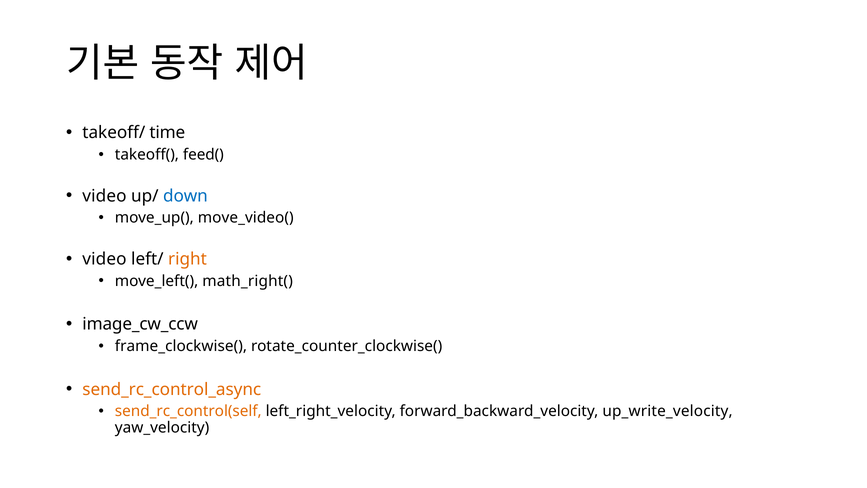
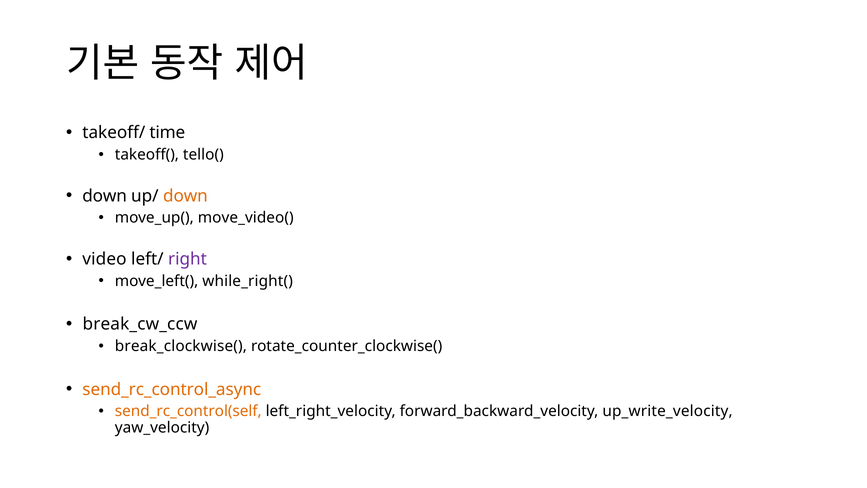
feed(: feed( -> tello(
video at (104, 196): video -> down
down at (185, 196) colour: blue -> orange
right colour: orange -> purple
math_right(: math_right( -> while_right(
image_cw_ccw: image_cw_ccw -> break_cw_ccw
frame_clockwise(: frame_clockwise( -> break_clockwise(
